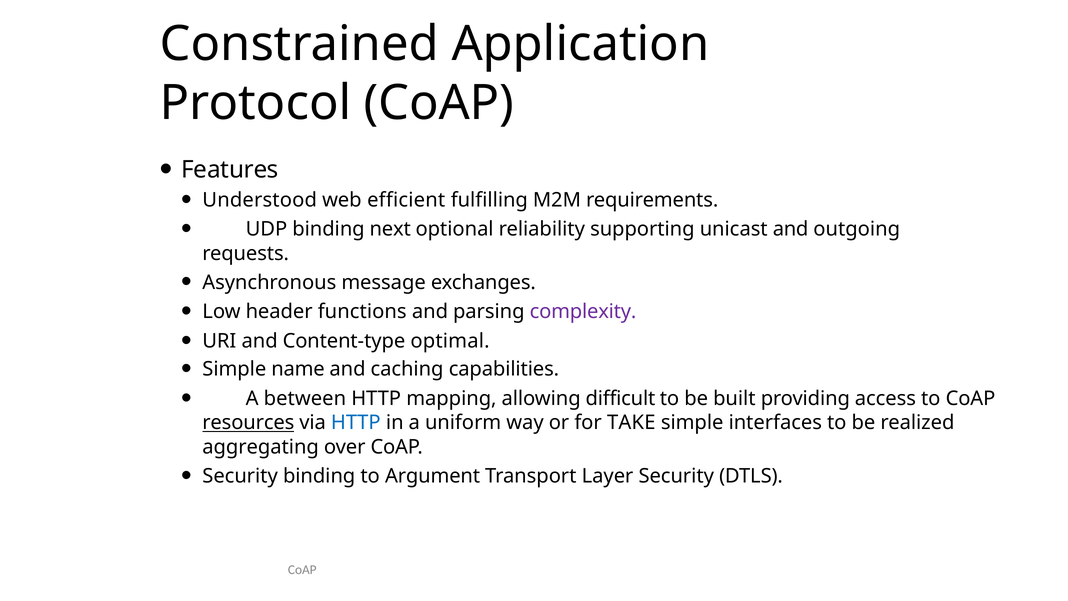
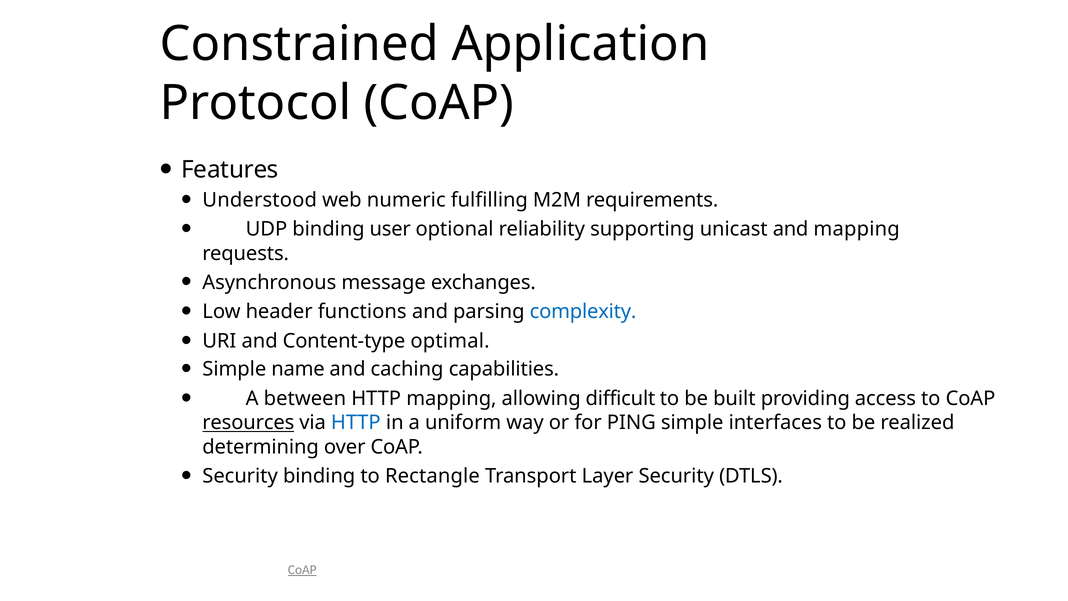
efficient: efficient -> numeric
next: next -> user
and outgoing: outgoing -> mapping
complexity colour: purple -> blue
TAKE: TAKE -> PING
aggregating: aggregating -> determining
Argument: Argument -> Rectangle
CoAP at (302, 569) underline: none -> present
